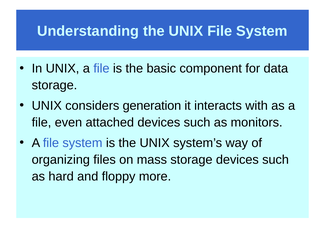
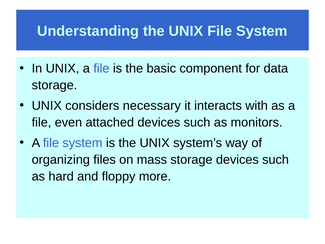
generation: generation -> necessary
